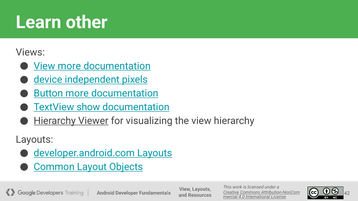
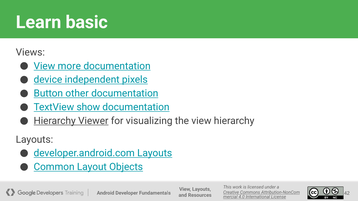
other: other -> basic
Button more: more -> other
